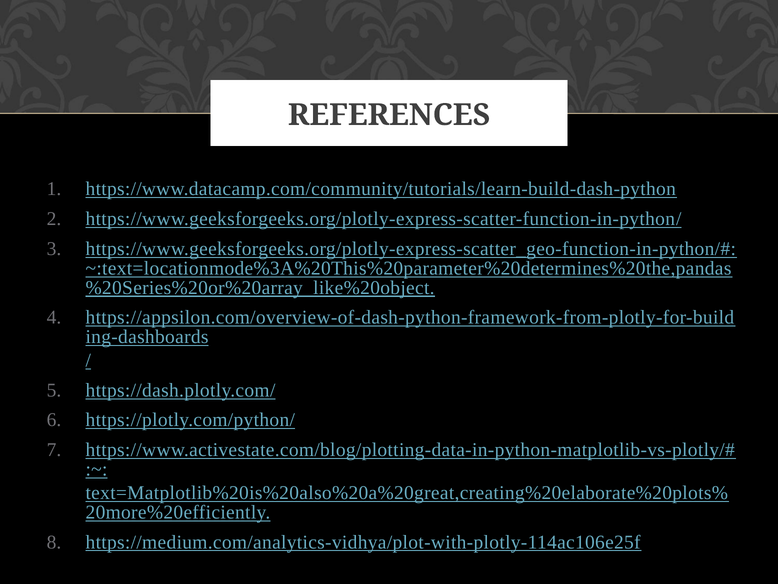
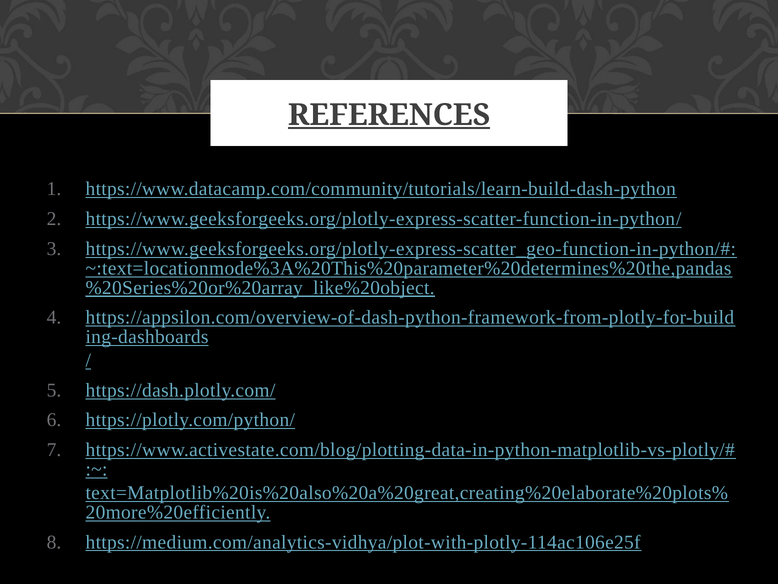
REFERENCES underline: none -> present
